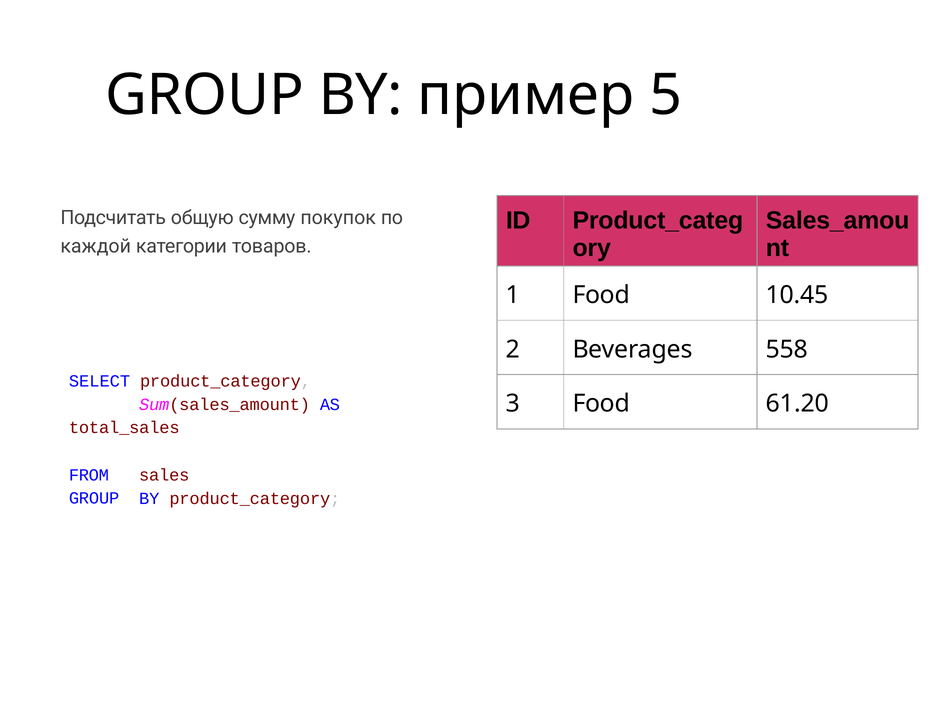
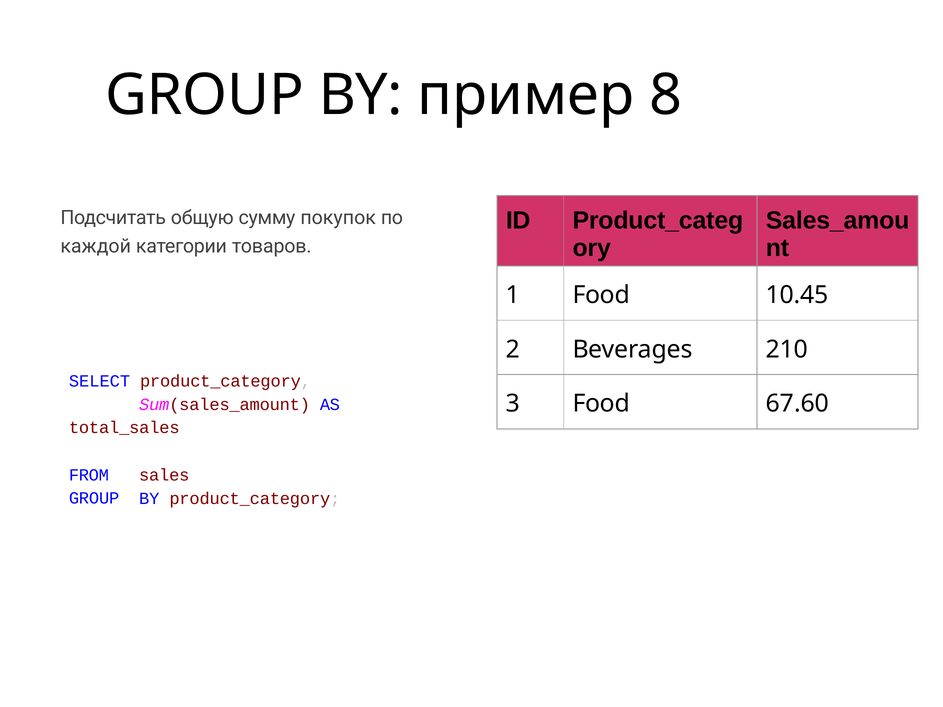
5: 5 -> 8
558: 558 -> 210
61.20: 61.20 -> 67.60
